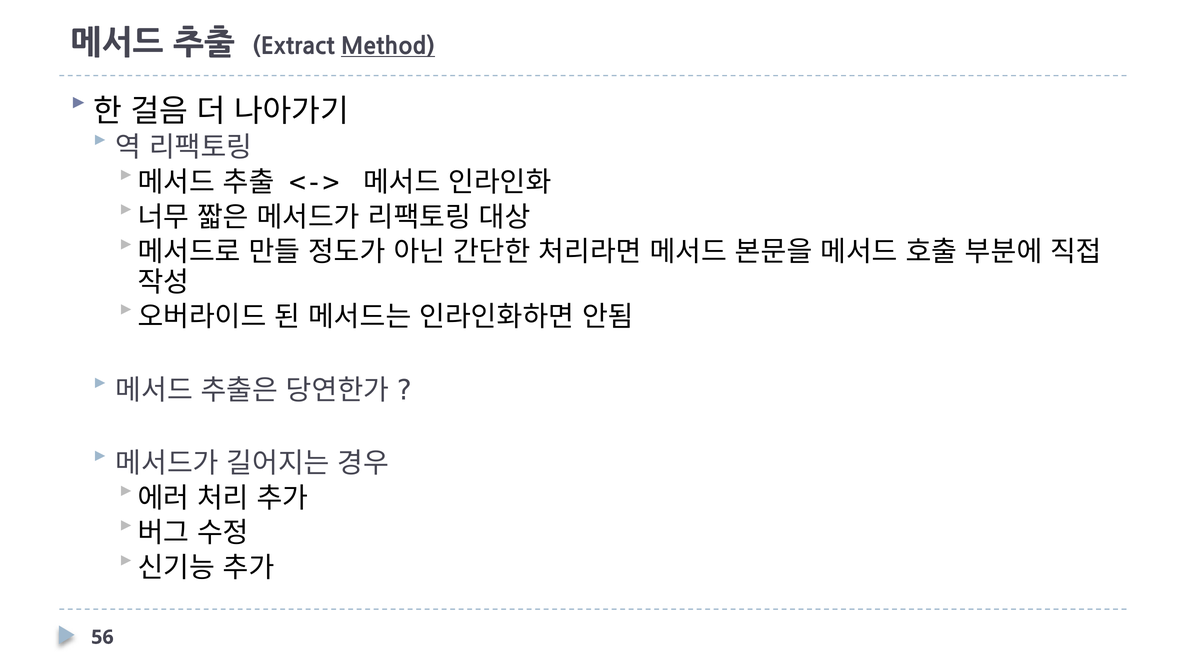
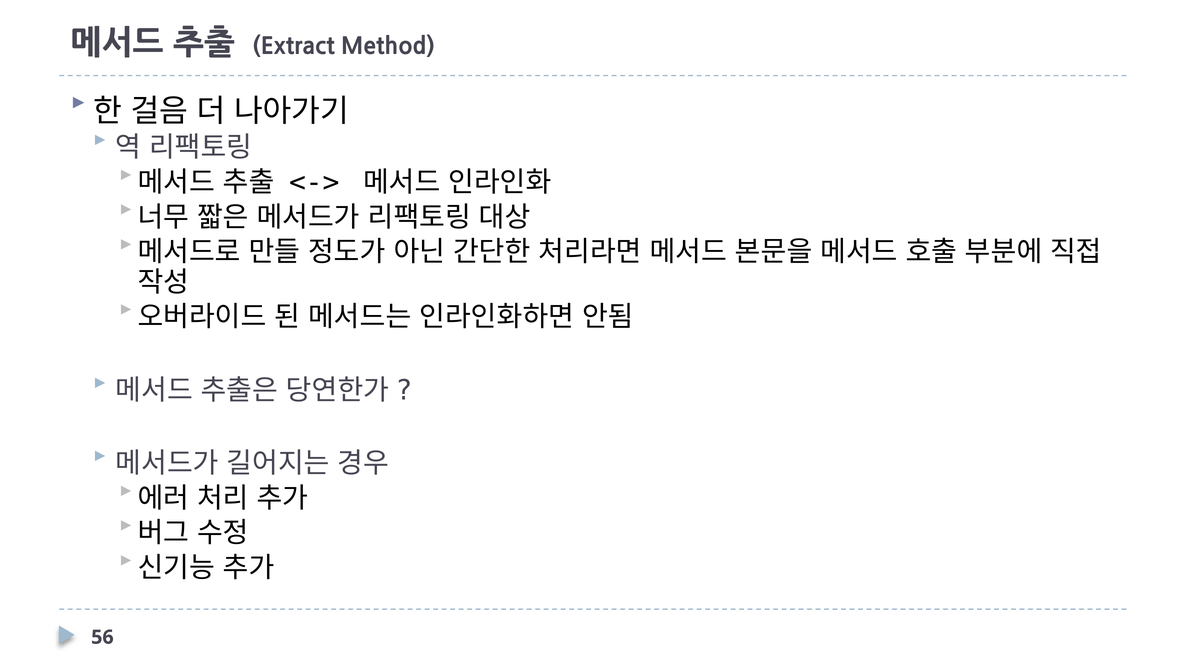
Method underline: present -> none
